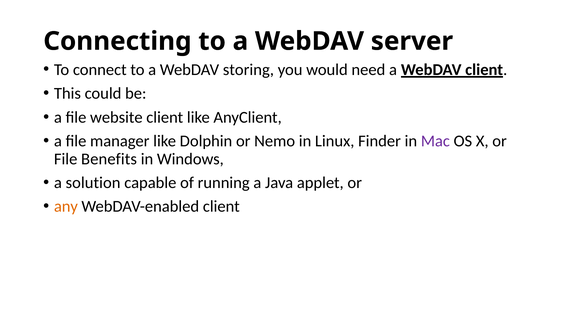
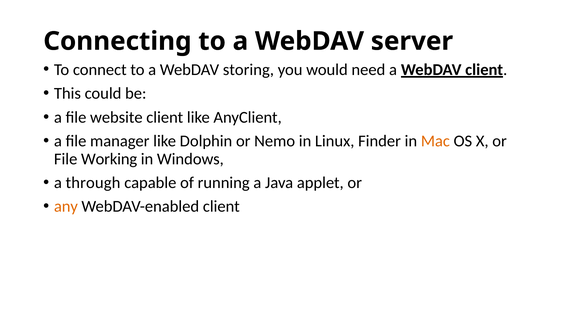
Mac colour: purple -> orange
Benefits: Benefits -> Working
solution: solution -> through
